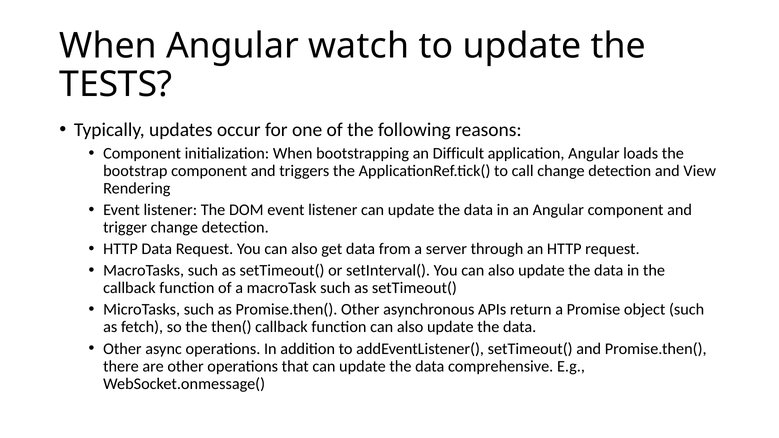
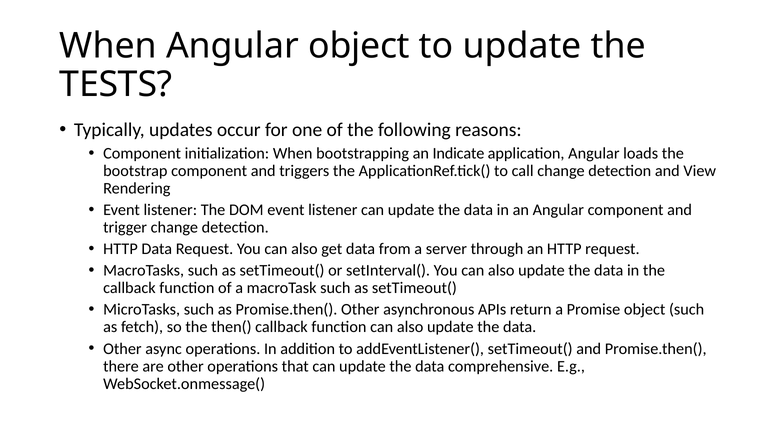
Angular watch: watch -> object
Difficult: Difficult -> Indicate
